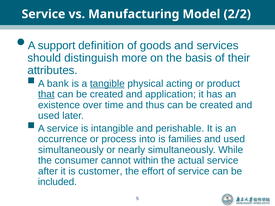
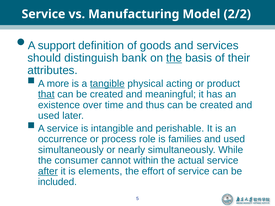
more: more -> bank
the at (174, 58) underline: none -> present
bank: bank -> more
application: application -> meaningful
into: into -> role
after underline: none -> present
customer: customer -> elements
